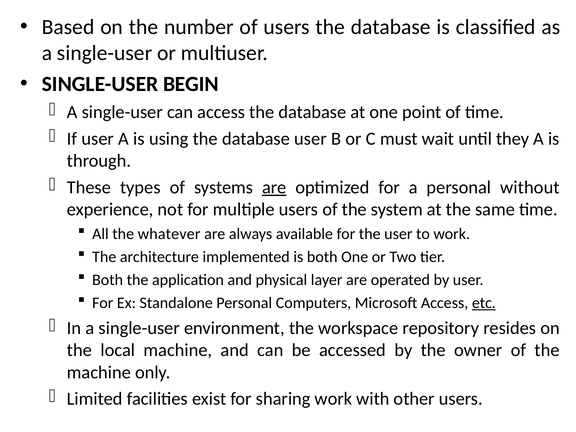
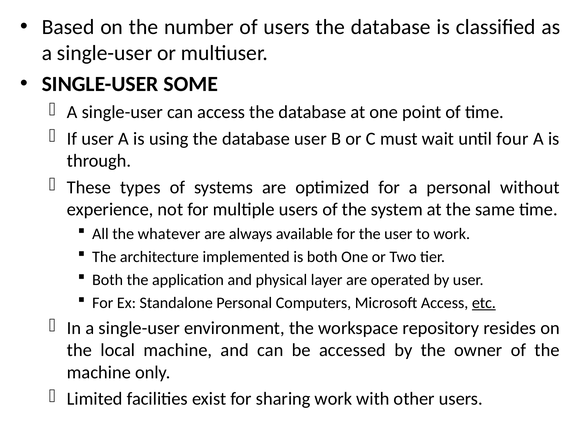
BEGIN: BEGIN -> SOME
they: they -> four
are at (274, 187) underline: present -> none
